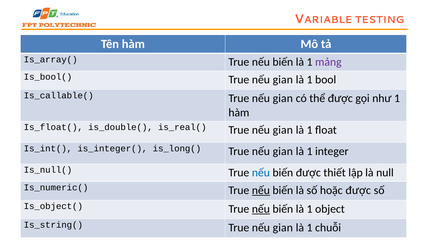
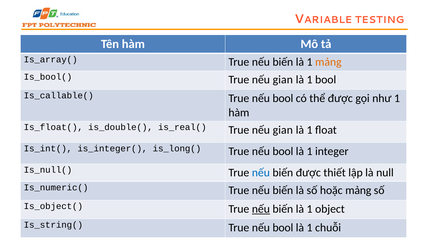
mảng at (328, 62) colour: purple -> orange
gian at (283, 98): gian -> bool
gian at (283, 152): gian -> bool
nếu at (261, 190) underline: present -> none
hoặc được: được -> mảng
gian at (283, 228): gian -> bool
